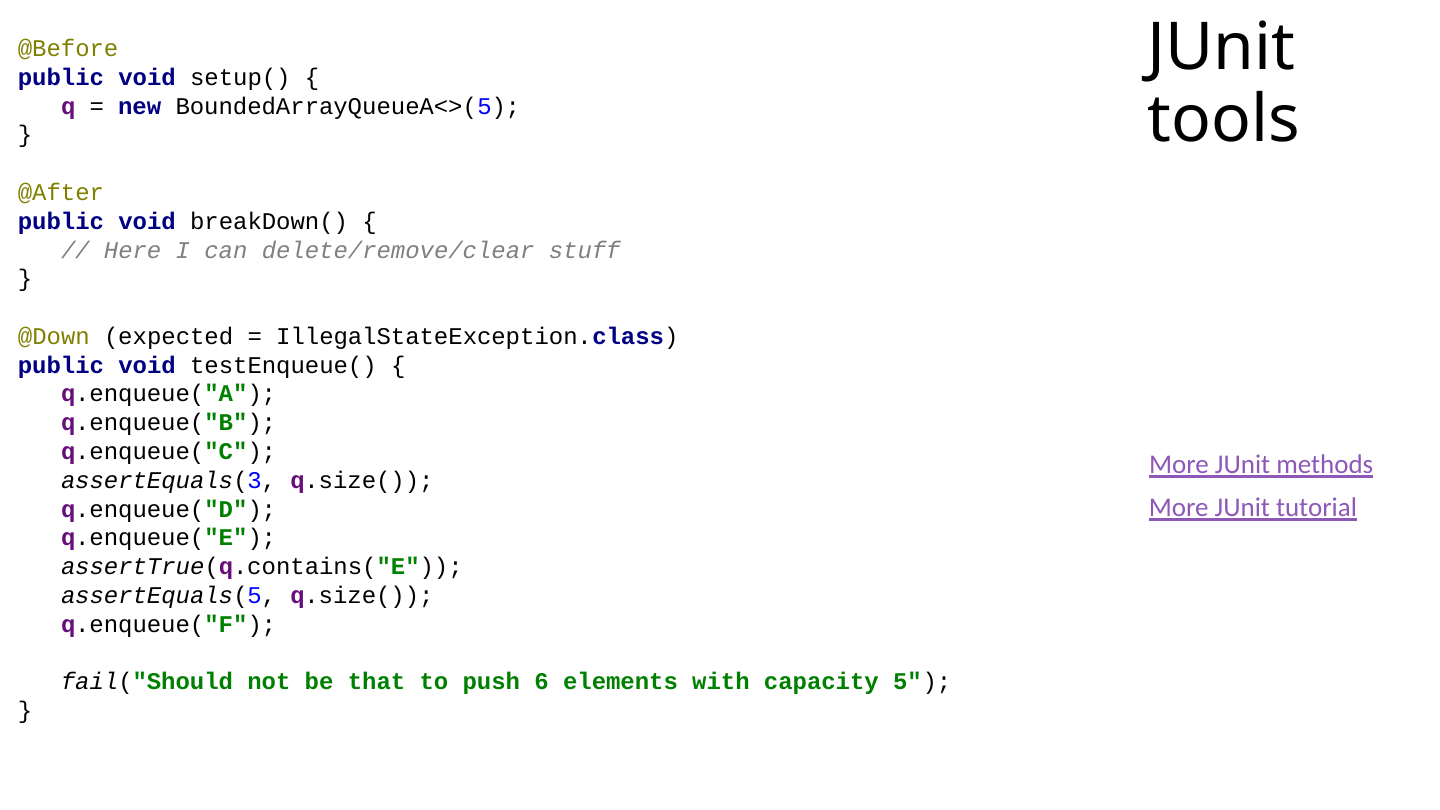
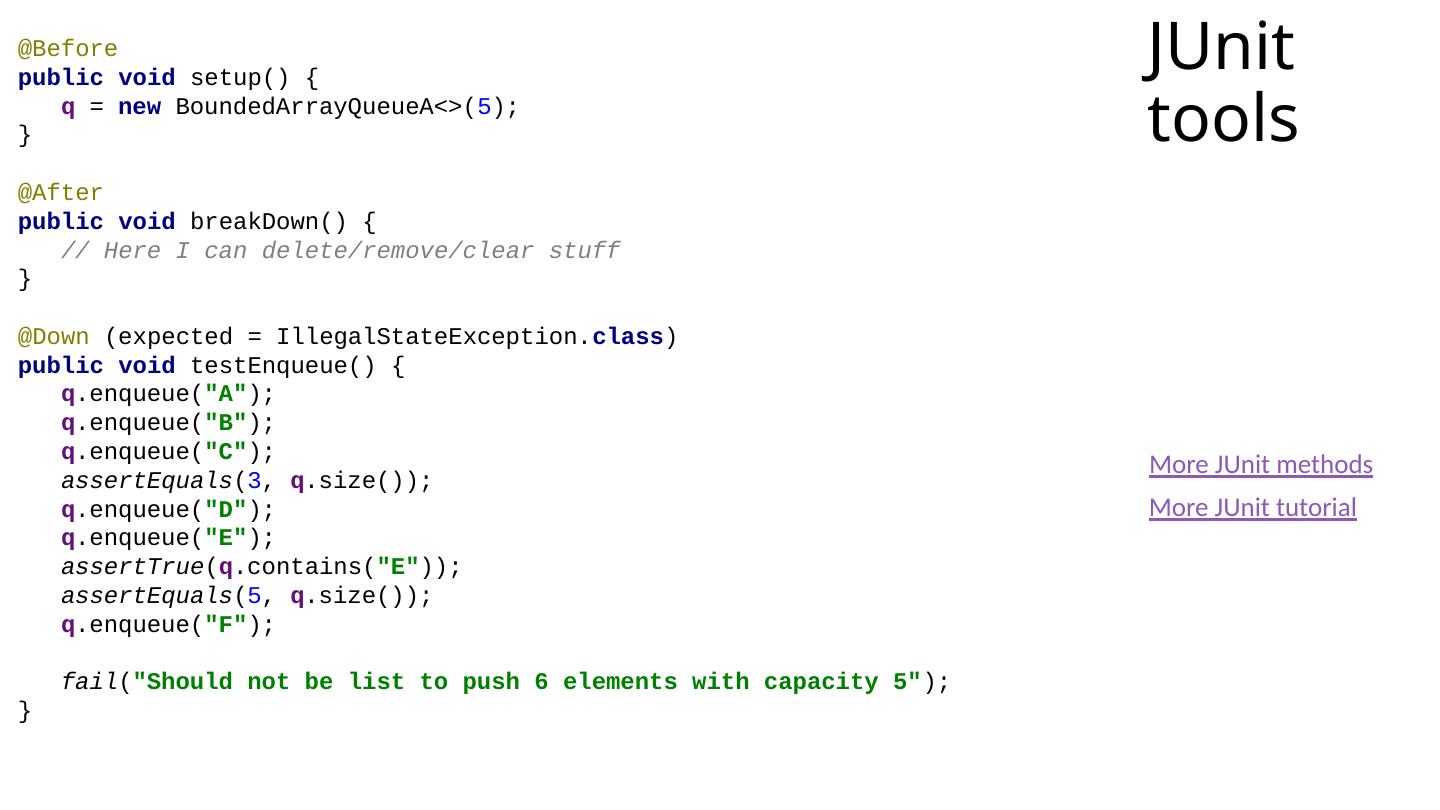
that: that -> list
